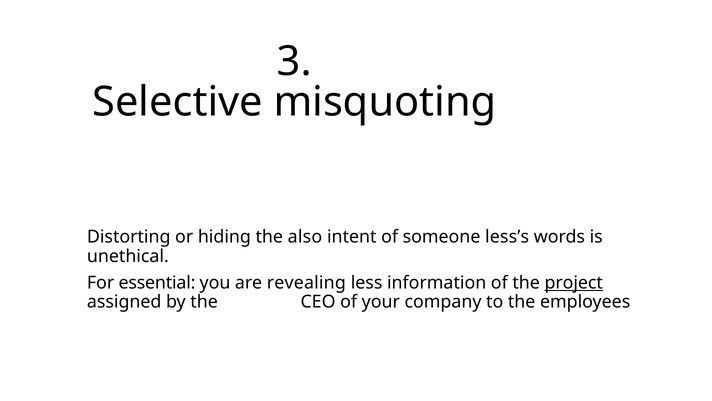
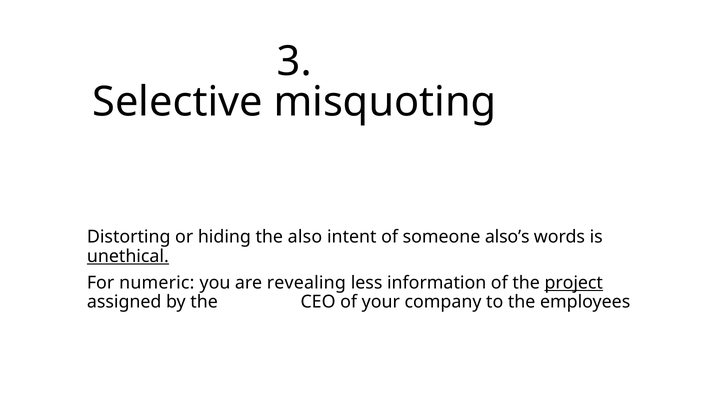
less’s: less’s -> also’s
unethical underline: none -> present
essential: essential -> numeric
